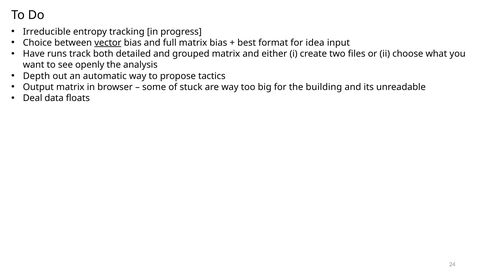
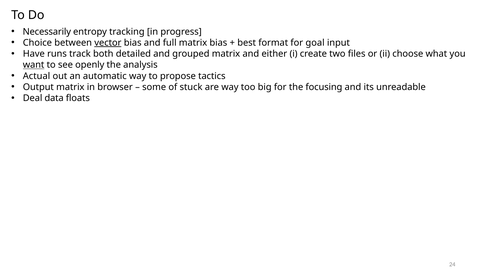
Irreducible: Irreducible -> Necessarily
idea: idea -> goal
want underline: none -> present
Depth: Depth -> Actual
building: building -> focusing
